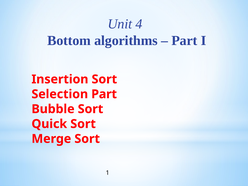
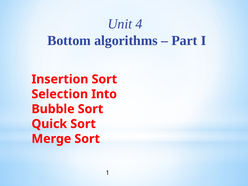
Selection Part: Part -> Into
